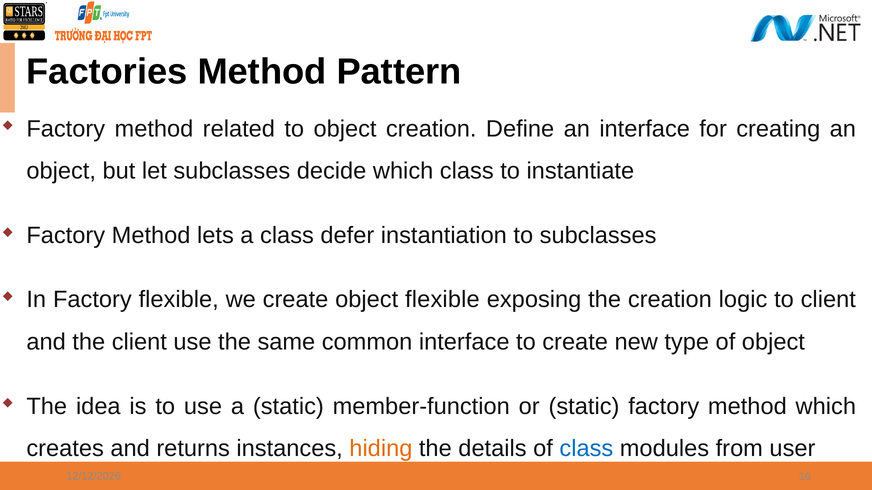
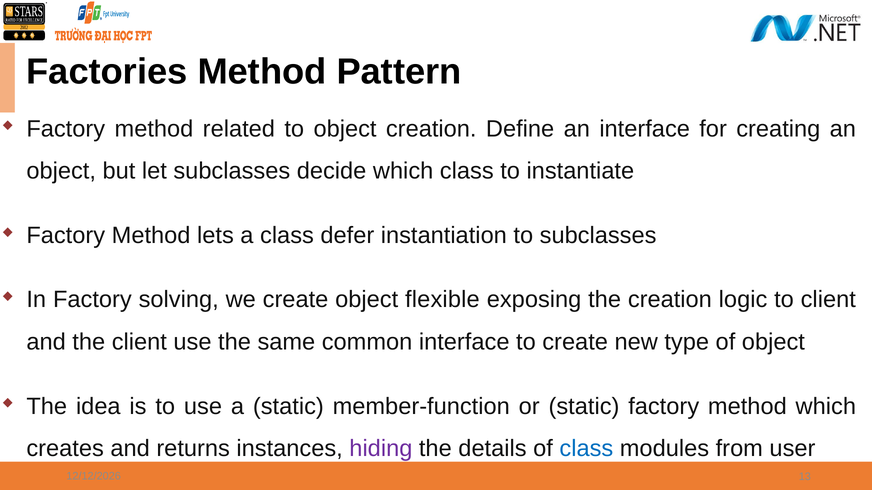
Factory flexible: flexible -> solving
hiding colour: orange -> purple
16: 16 -> 13
